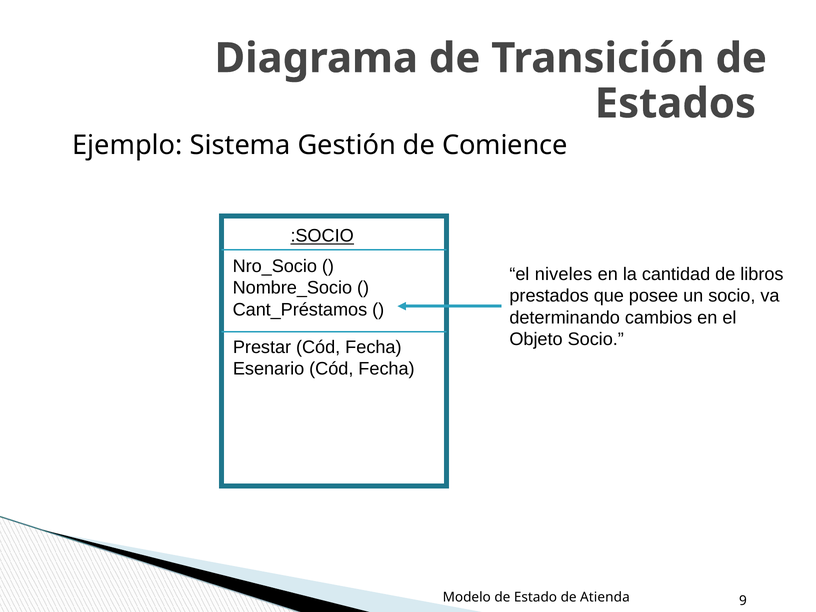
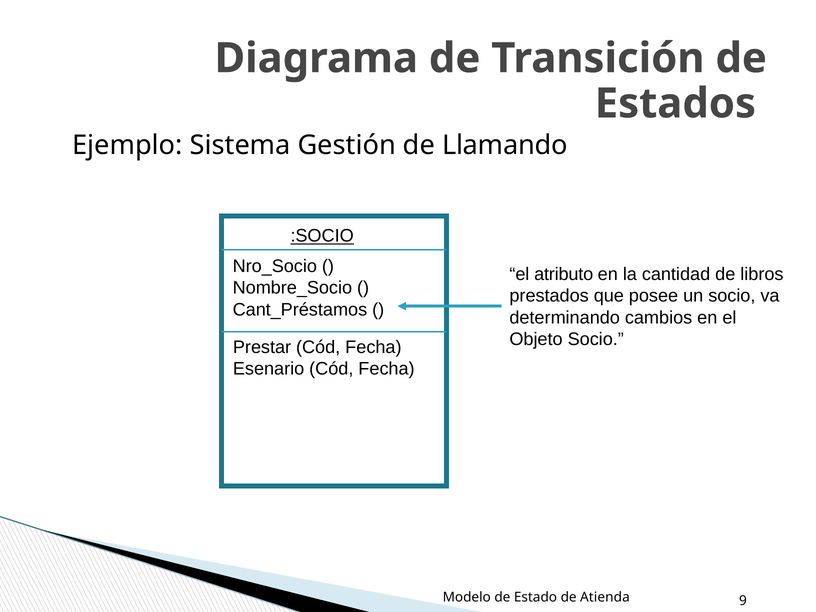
Comience: Comience -> Llamando
niveles: niveles -> atributo
